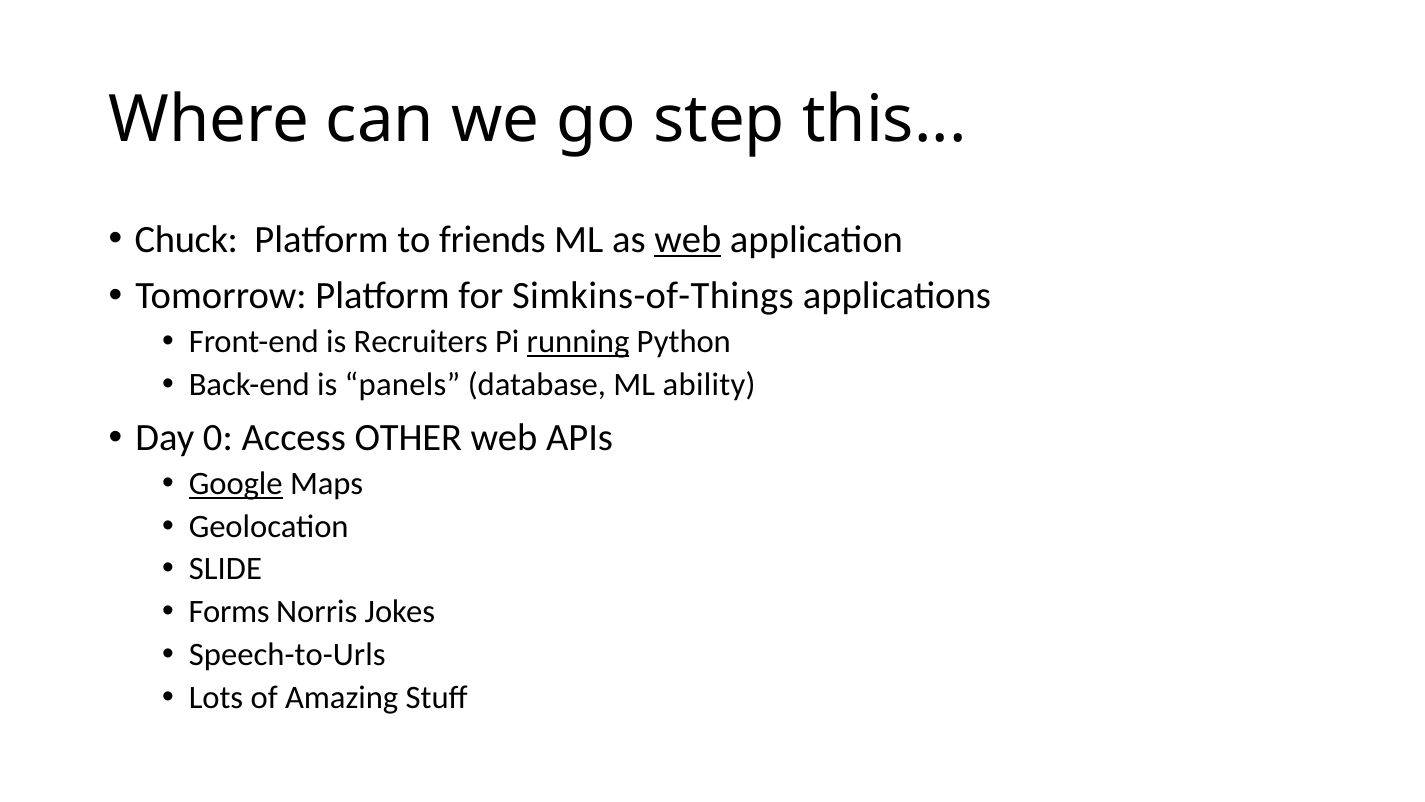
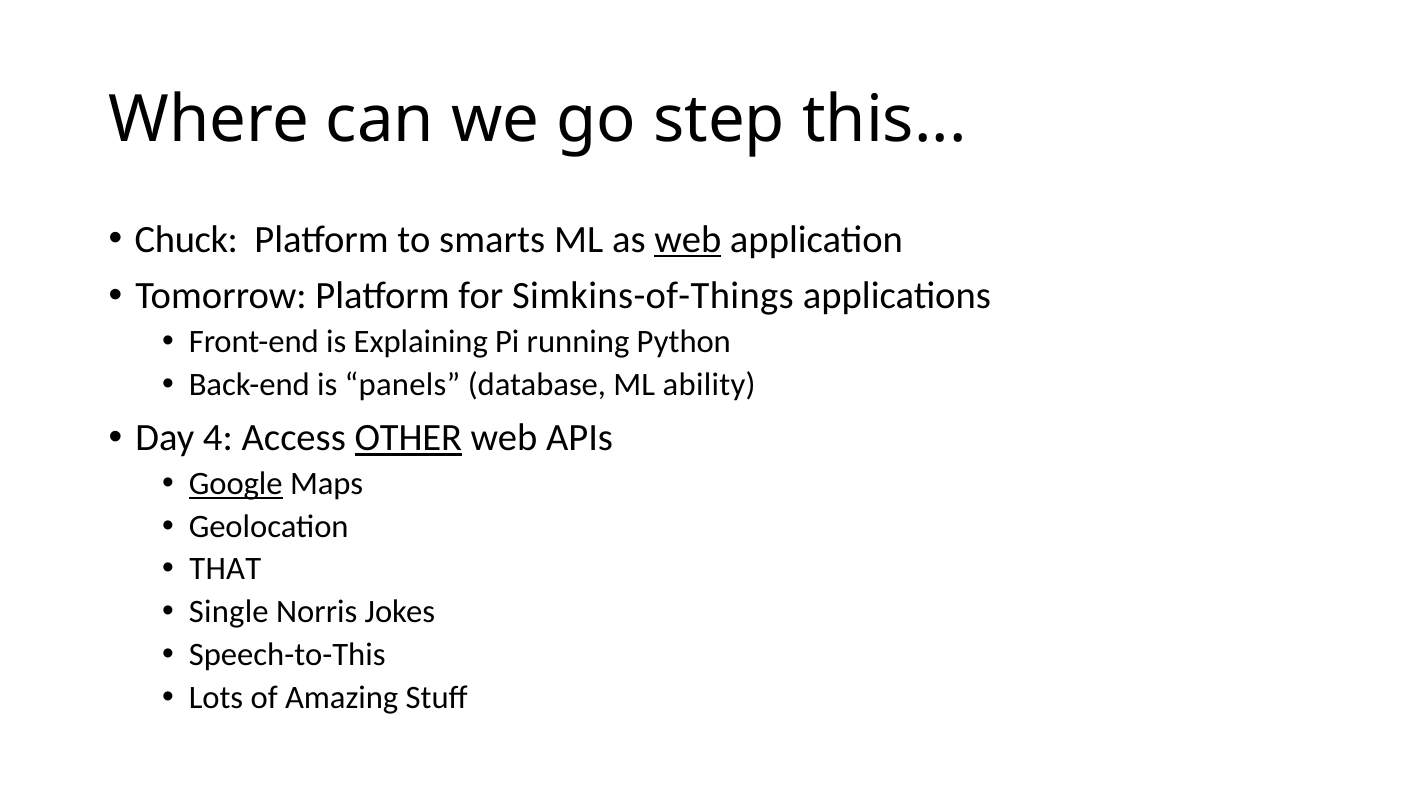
friends: friends -> smarts
Recruiters: Recruiters -> Explaining
running underline: present -> none
0: 0 -> 4
OTHER underline: none -> present
SLIDE: SLIDE -> THAT
Forms: Forms -> Single
Speech-to-Urls: Speech-to-Urls -> Speech-to-This
